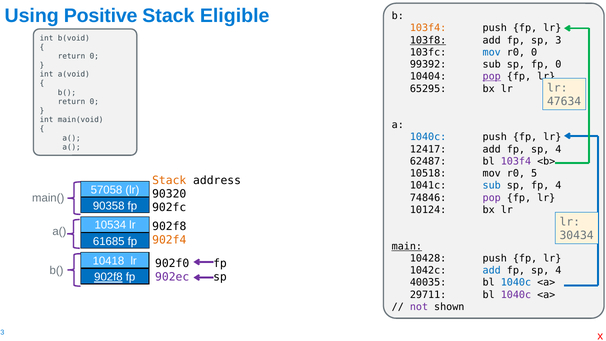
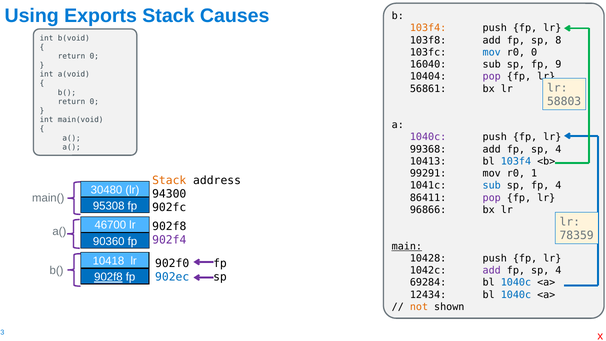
Positive: Positive -> Exports
Eligible: Eligible -> Causes
103f8 underline: present -> none
3: 3 -> 8
99392: 99392 -> 16040
fp 0: 0 -> 9
pop at (492, 77) underline: present -> none
65295: 65295 -> 56861
47634: 47634 -> 58803
1040c at (428, 137) colour: blue -> purple
12417: 12417 -> 99368
62487: 62487 -> 10413
103f4 at (516, 161) colour: purple -> blue
10518: 10518 -> 99291
5: 5 -> 1
57058: 57058 -> 30480
90320: 90320 -> 94300
74846: 74846 -> 86411
90358: 90358 -> 95308
10124: 10124 -> 96866
10534: 10534 -> 46700
30434: 30434 -> 78359
902f4 colour: orange -> purple
61685: 61685 -> 90360
add at (492, 270) colour: blue -> purple
902ec colour: purple -> blue
40035: 40035 -> 69284
29711: 29711 -> 12434
1040c at (516, 295) colour: purple -> blue
not colour: purple -> orange
